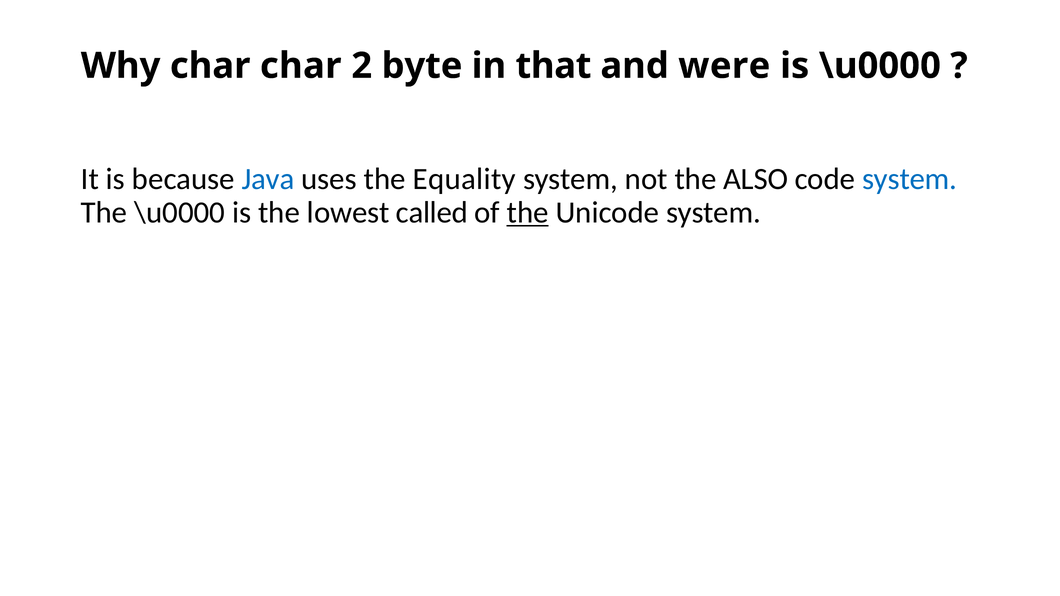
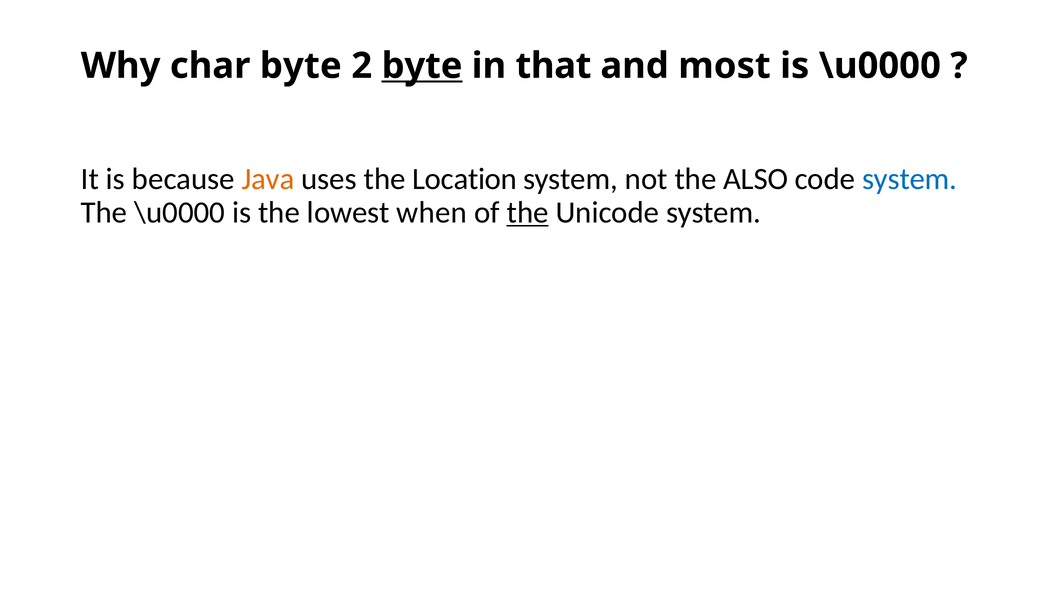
char char: char -> byte
byte at (422, 66) underline: none -> present
were: were -> most
Java colour: blue -> orange
Equality: Equality -> Location
called: called -> when
